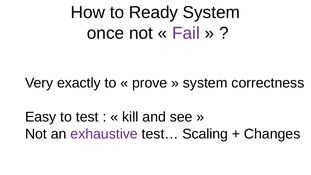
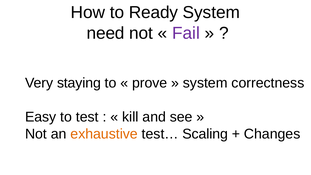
once: once -> need
exactly: exactly -> staying
exhaustive colour: purple -> orange
